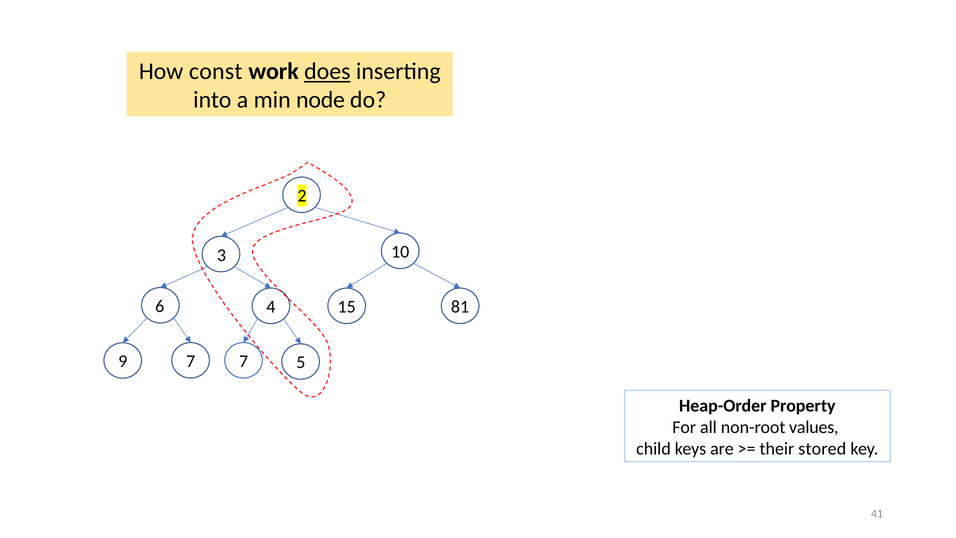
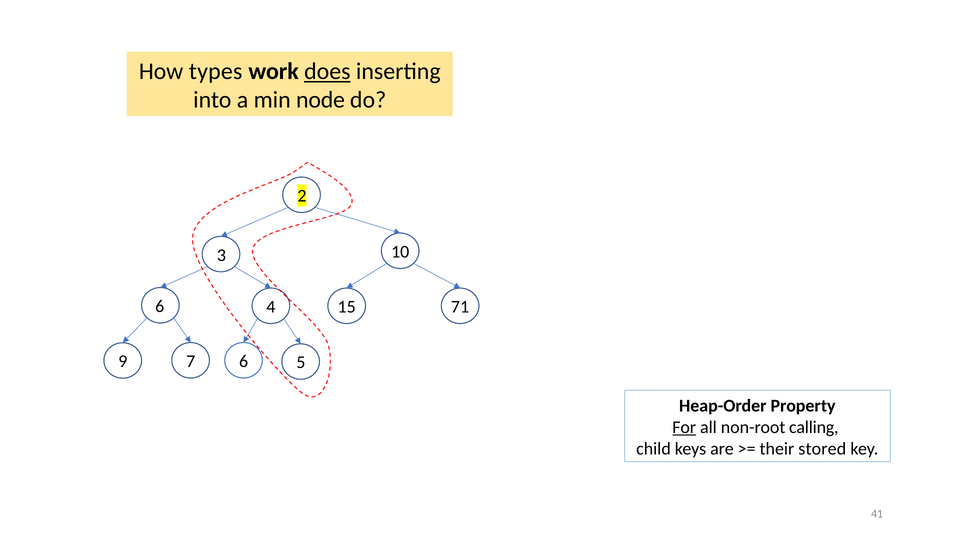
const: const -> types
81: 81 -> 71
7 7: 7 -> 6
For underline: none -> present
values: values -> calling
